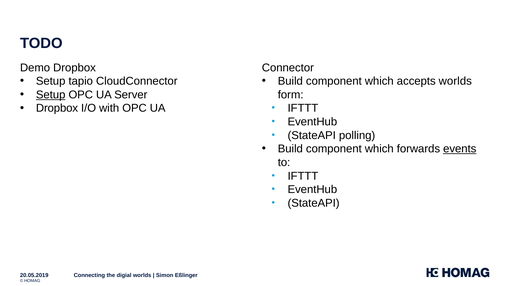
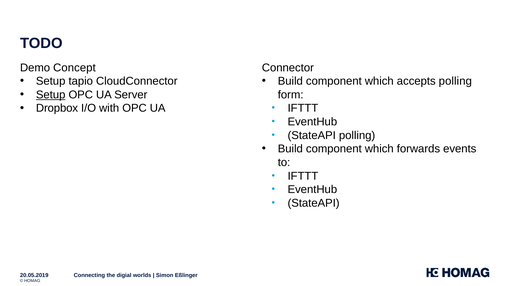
Demo Dropbox: Dropbox -> Concept
accepts worlds: worlds -> polling
events underline: present -> none
